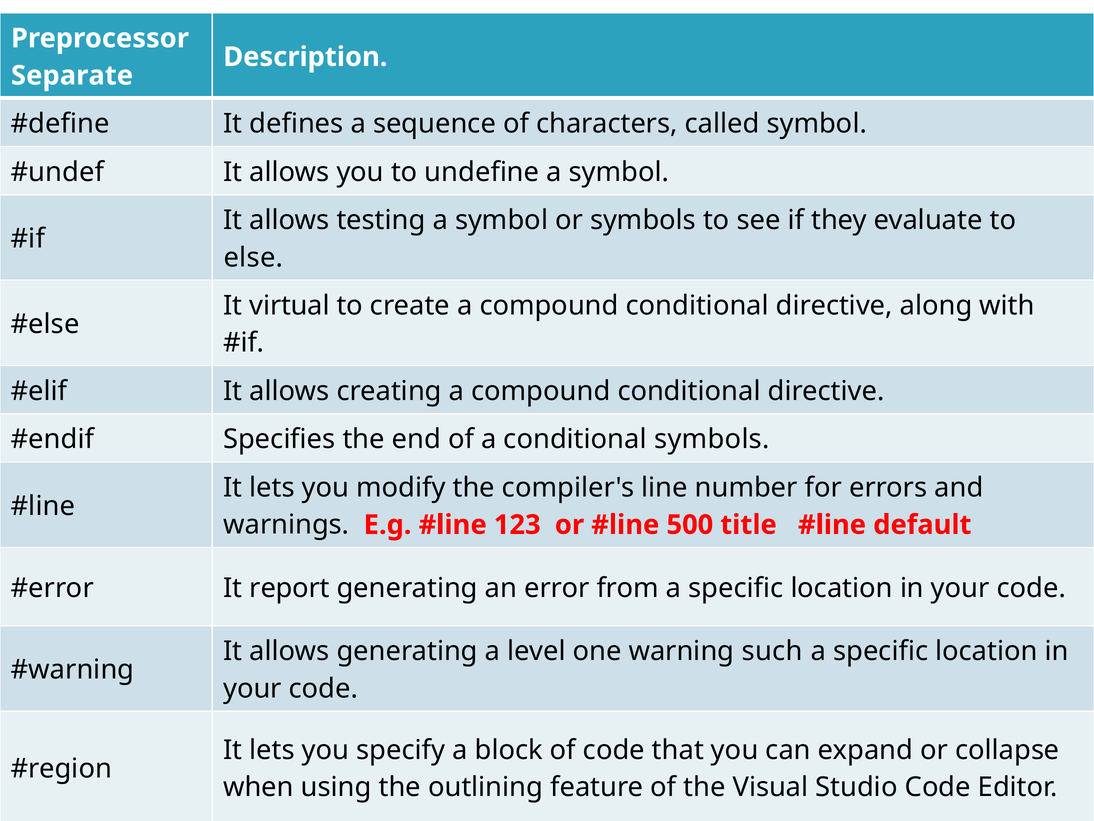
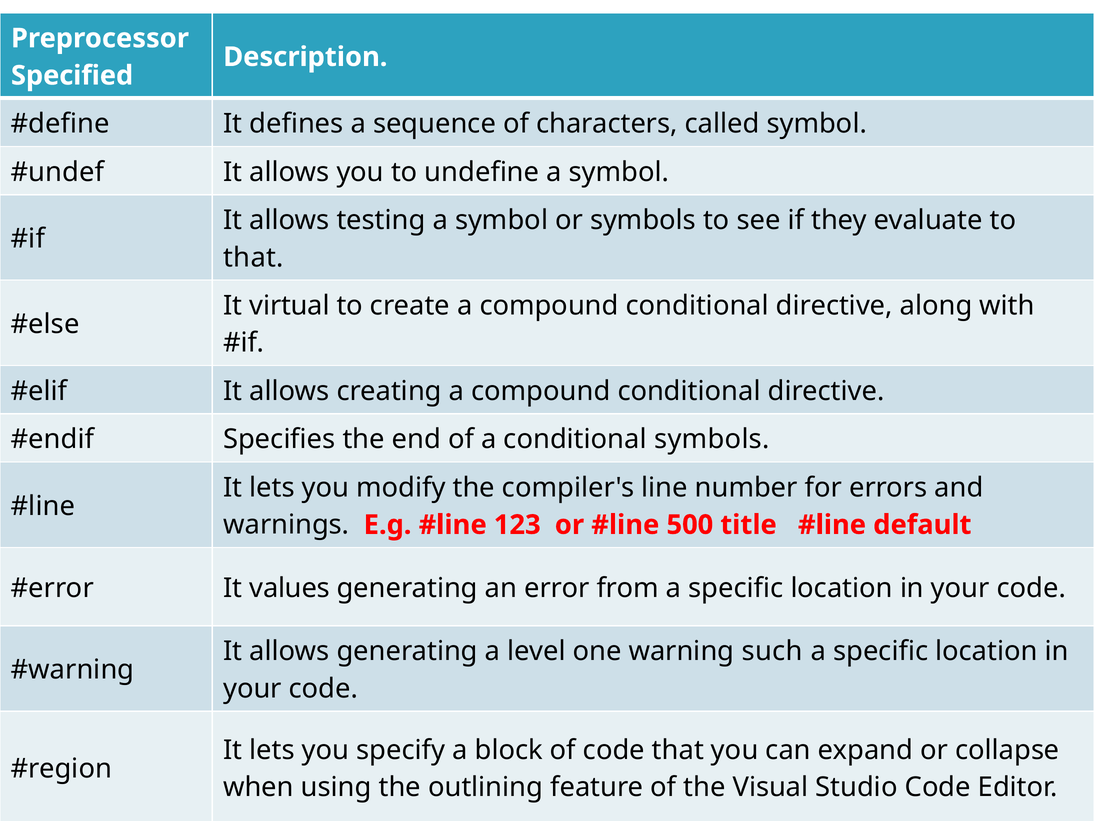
Separate: Separate -> Specified
else at (253, 257): else -> that
report: report -> values
